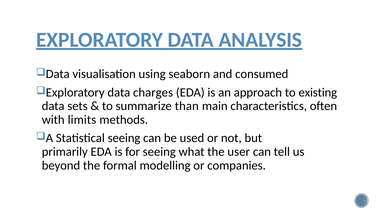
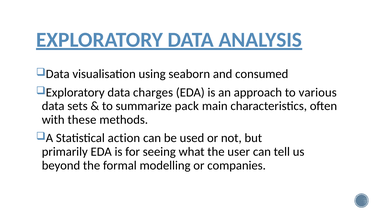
existing: existing -> various
than: than -> pack
limits: limits -> these
Statistical seeing: seeing -> action
